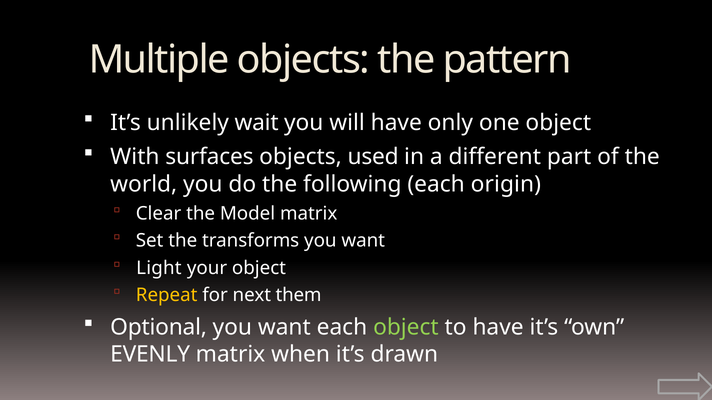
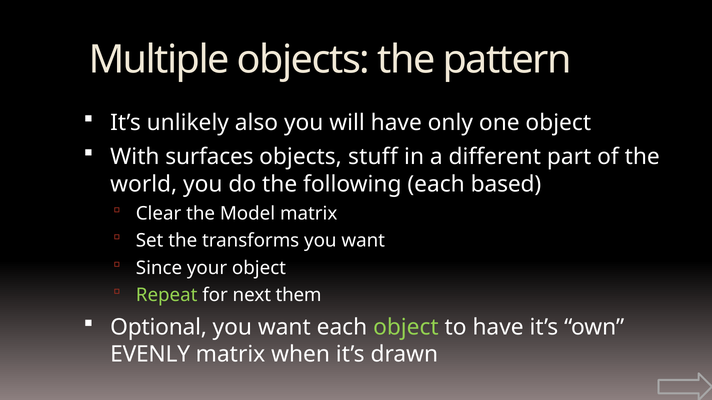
wait: wait -> also
used: used -> stuff
origin: origin -> based
Light: Light -> Since
Repeat colour: yellow -> light green
